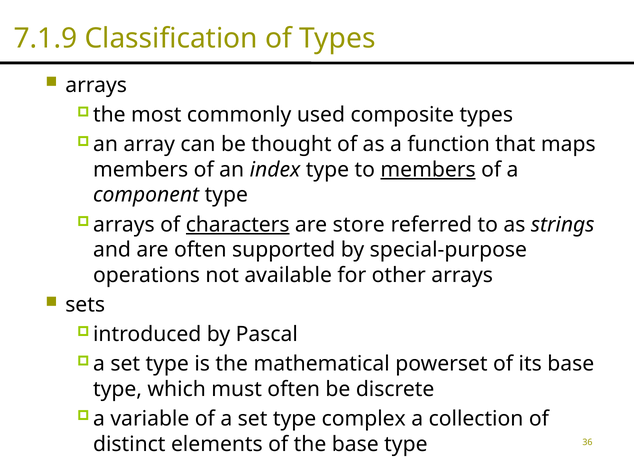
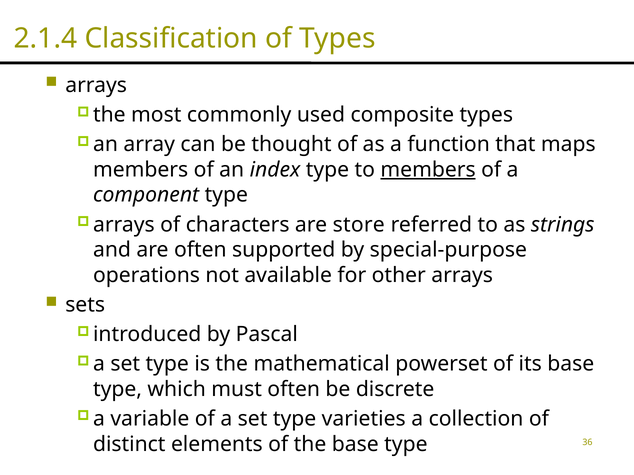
7.1.9: 7.1.9 -> 2.1.4
characters underline: present -> none
complex: complex -> varieties
